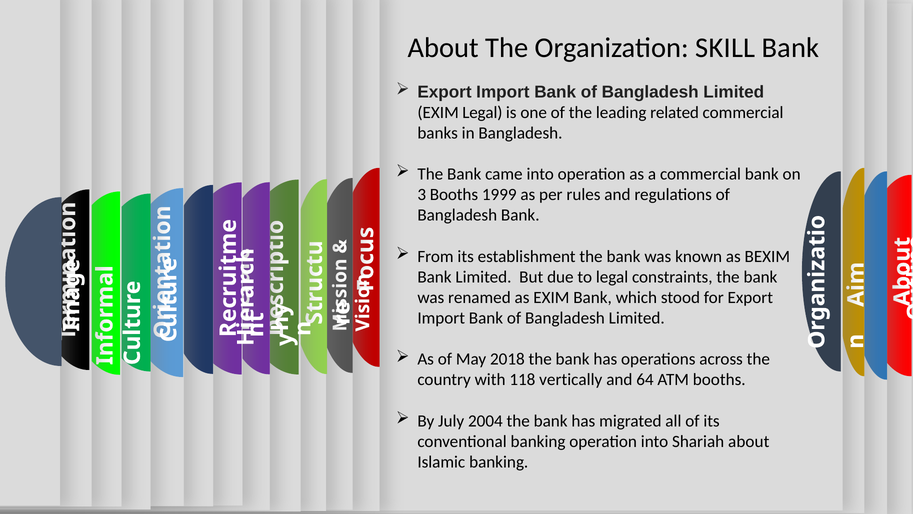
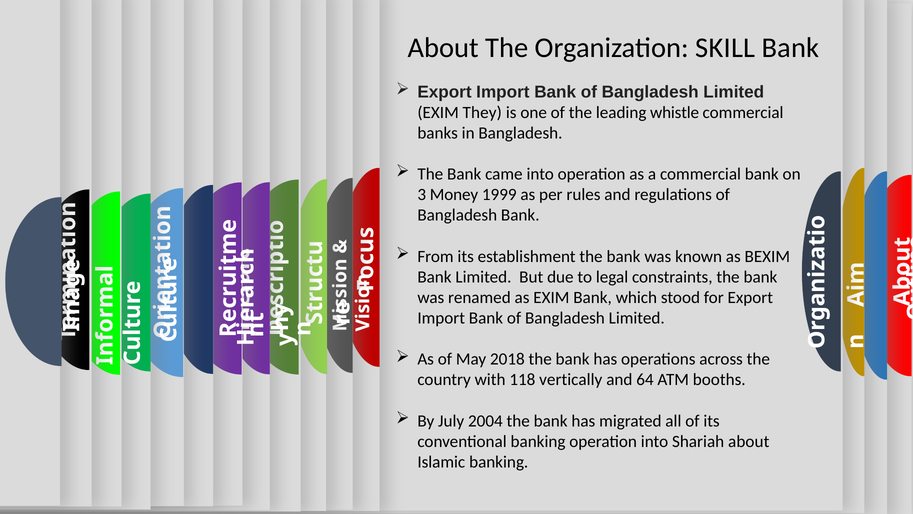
EXIM Legal: Legal -> They
related: related -> whistle
3 Booths: Booths -> Money
